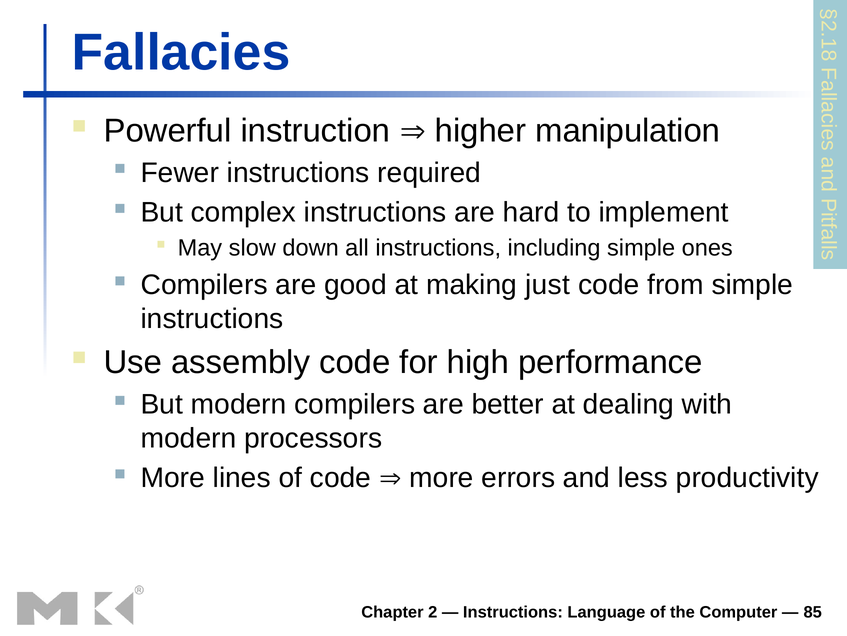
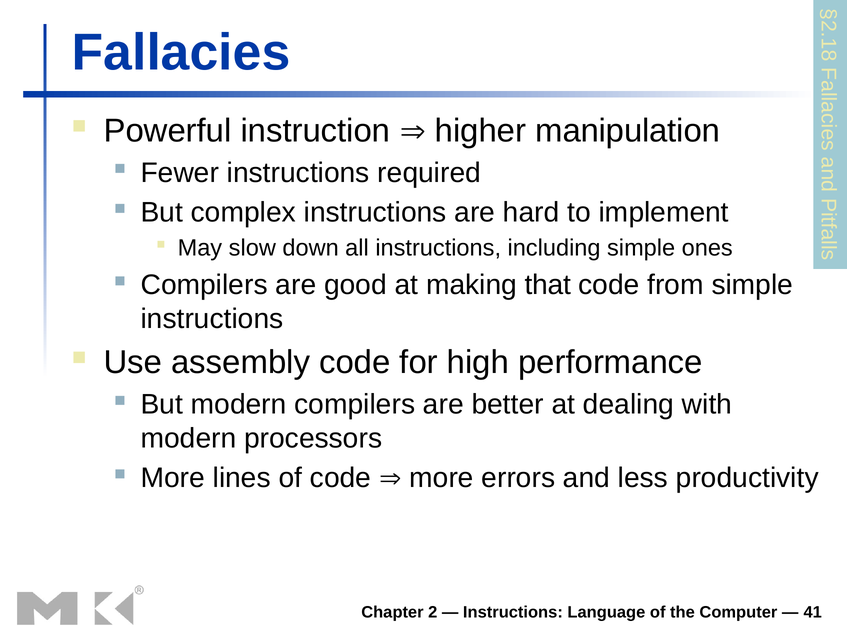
just: just -> that
85: 85 -> 41
